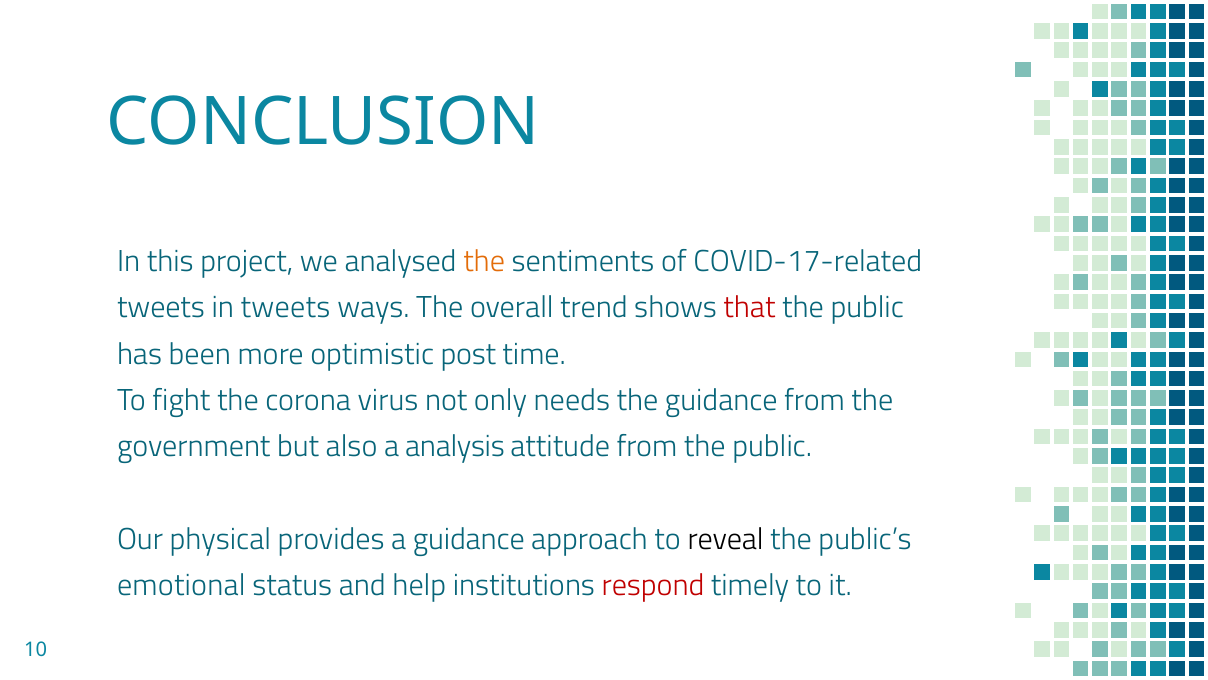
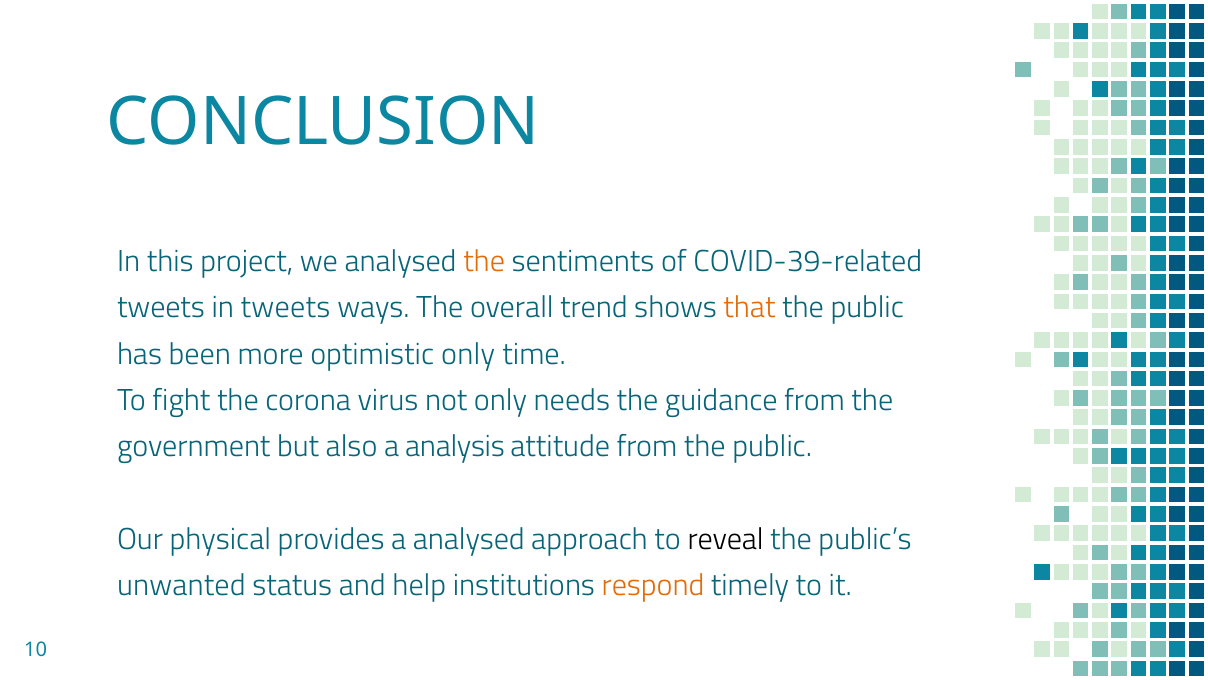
COVID-17-related: COVID-17-related -> COVID-39-related
that colour: red -> orange
optimistic post: post -> only
a guidance: guidance -> analysed
emotional: emotional -> unwanted
respond colour: red -> orange
